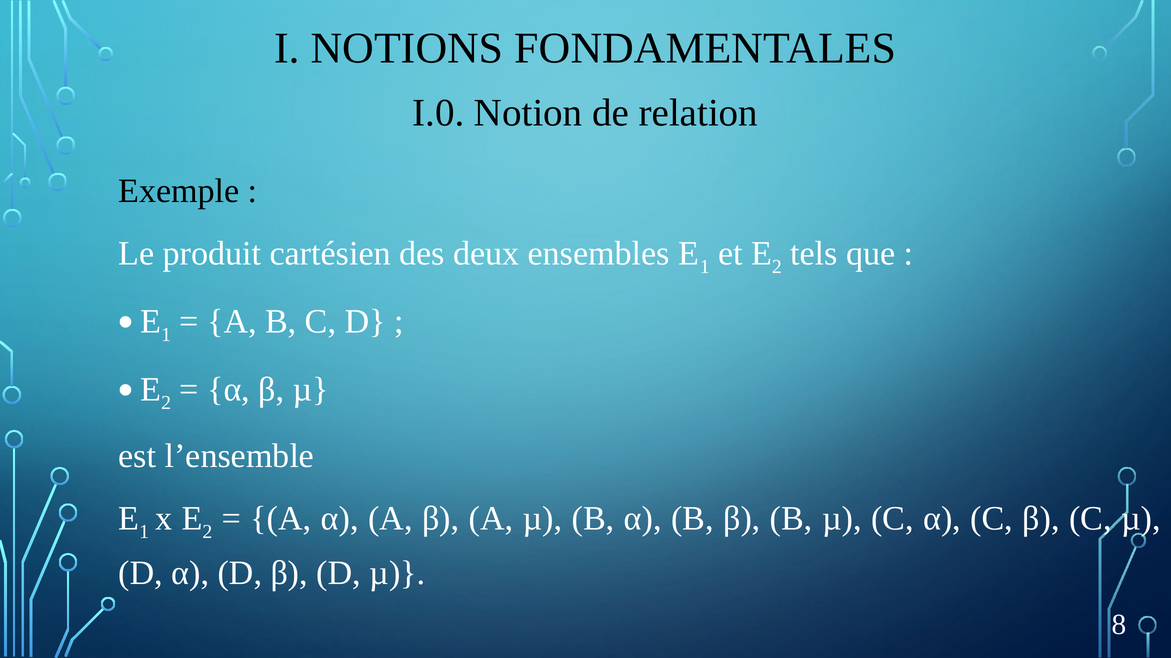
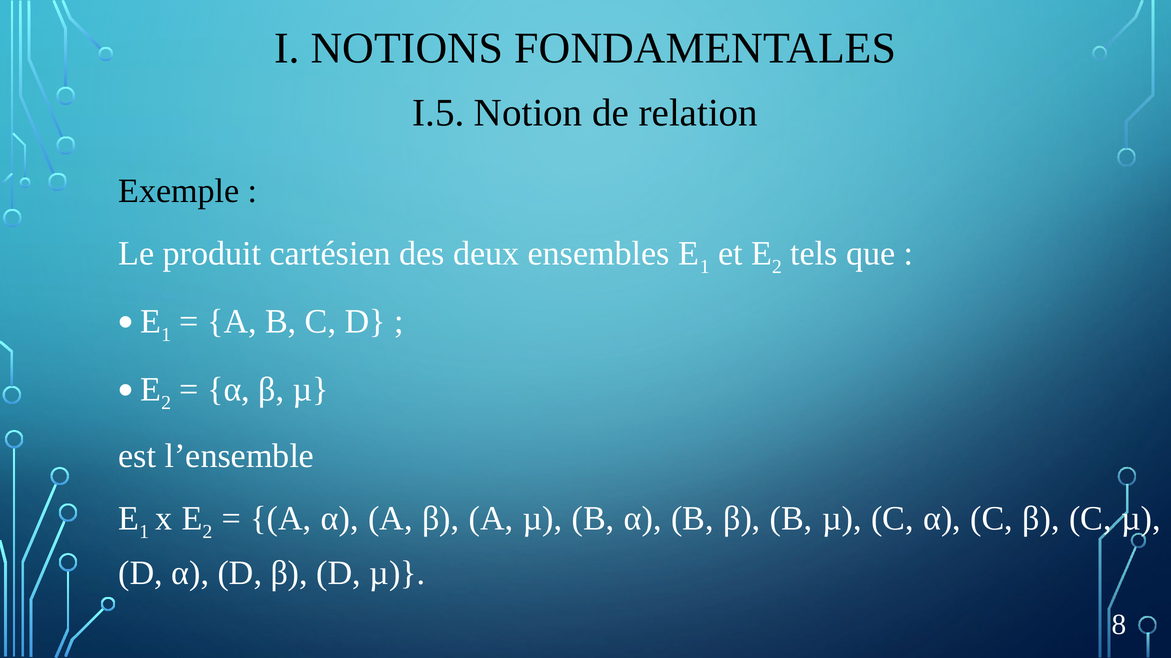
I.0: I.0 -> I.5
